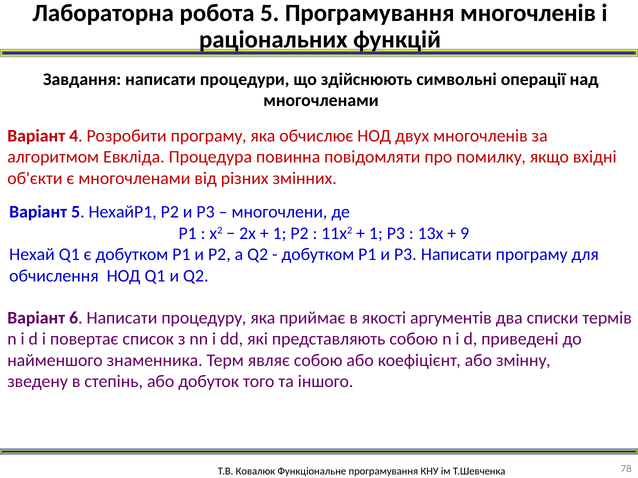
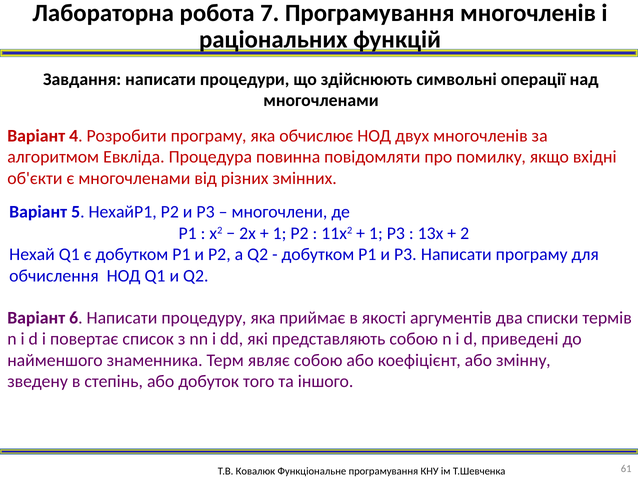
робота 5: 5 -> 7
9: 9 -> 2
78: 78 -> 61
